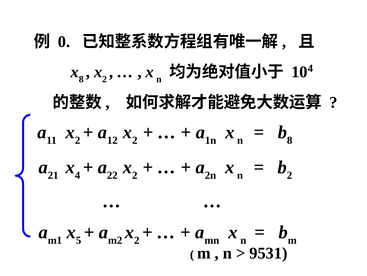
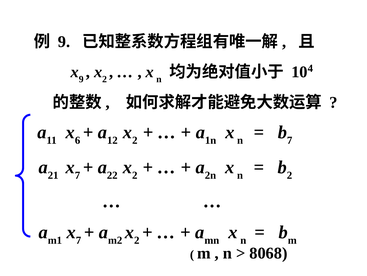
0 at (64, 42): 0 -> 9
x 8: 8 -> 9
2 at (78, 140): 2 -> 6
8 at (290, 140): 8 -> 7
4 at (77, 175): 4 -> 7
5 at (78, 240): 5 -> 7
9531: 9531 -> 8068
